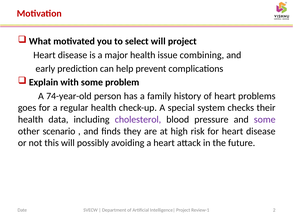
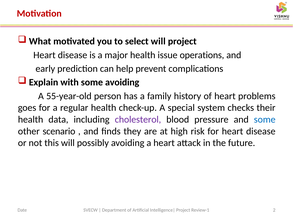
combining: combining -> operations
some problem: problem -> avoiding
74-year-old: 74-year-old -> 55-year-old
some at (265, 119) colour: purple -> blue
